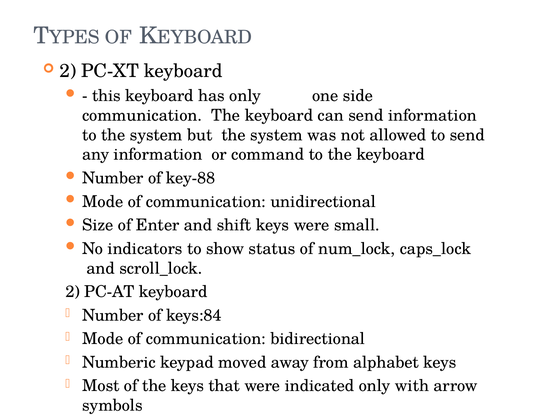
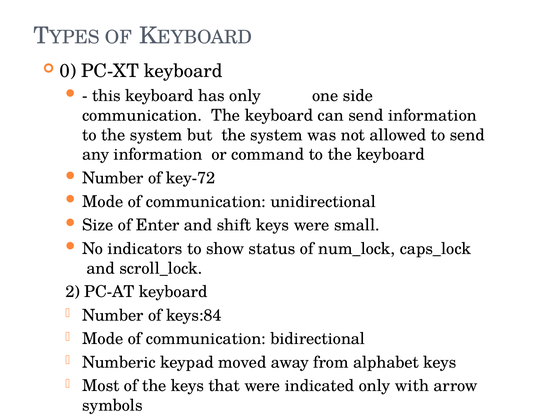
2 at (68, 71): 2 -> 0
key-88: key-88 -> key-72
